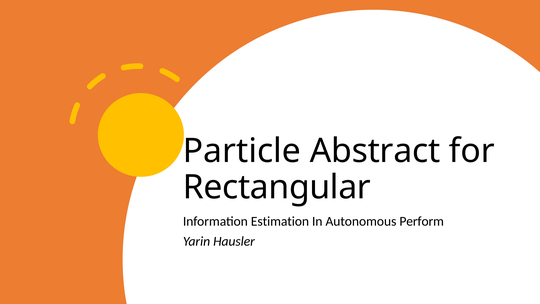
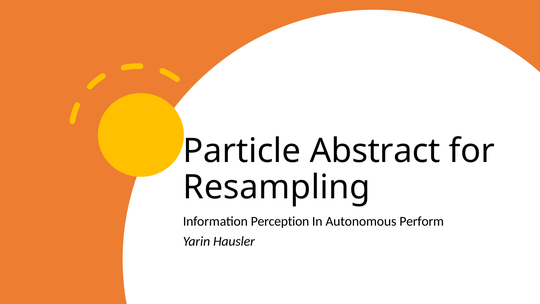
Rectangular: Rectangular -> Resampling
Estimation: Estimation -> Perception
